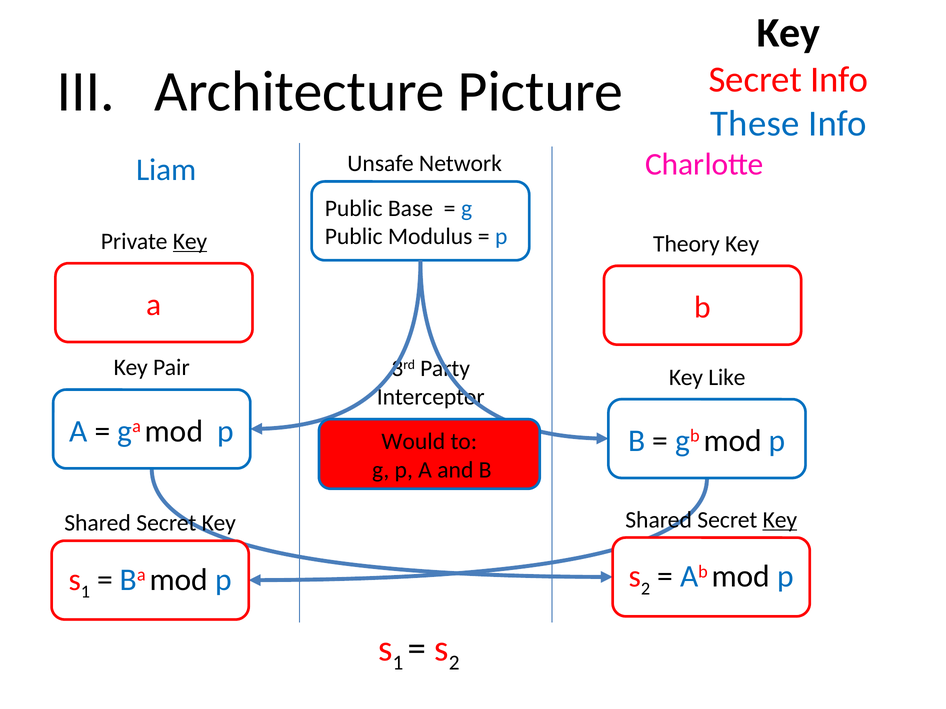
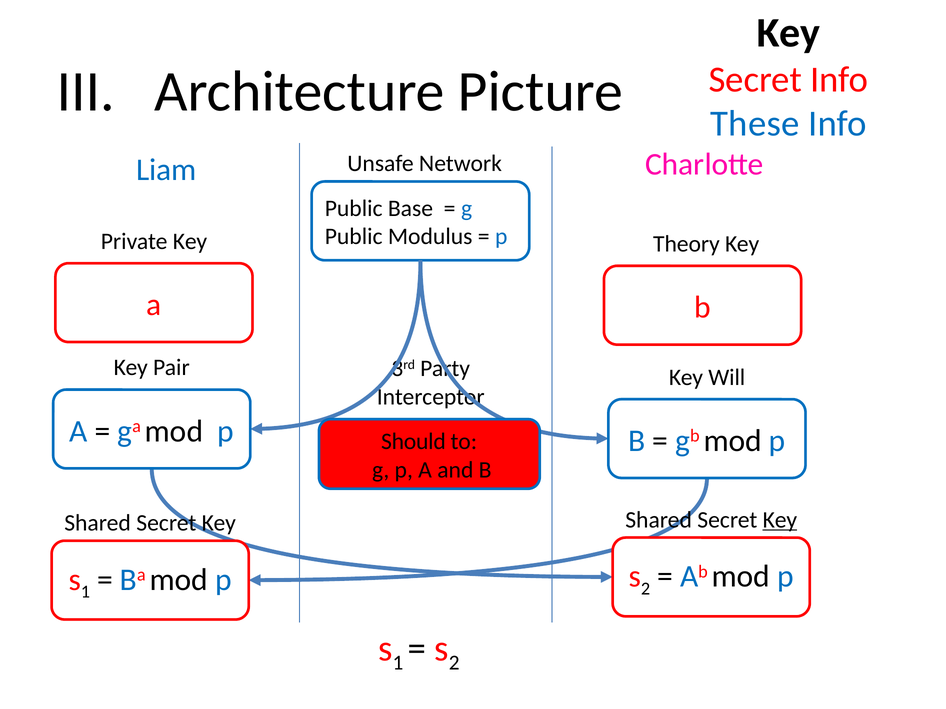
Key at (190, 241) underline: present -> none
Like: Like -> Will
Would: Would -> Should
